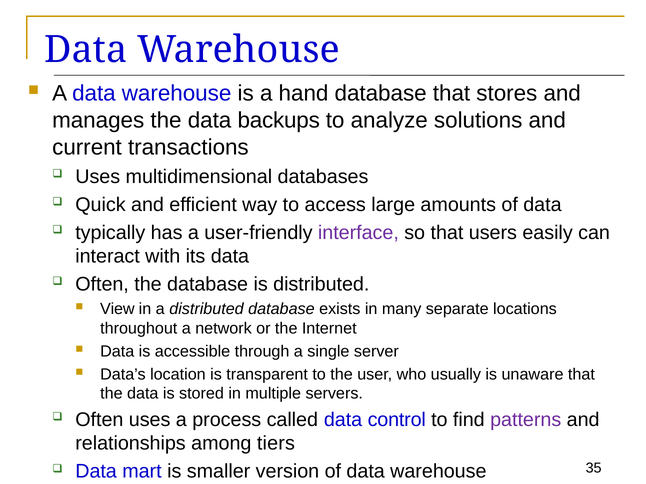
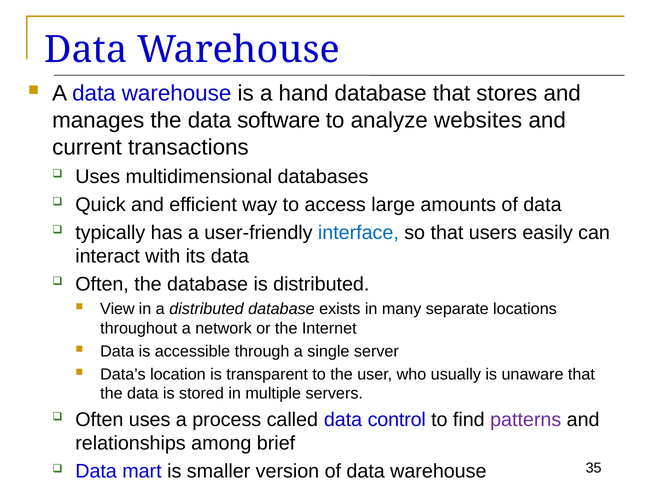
backups: backups -> software
solutions: solutions -> websites
interface colour: purple -> blue
tiers: tiers -> brief
